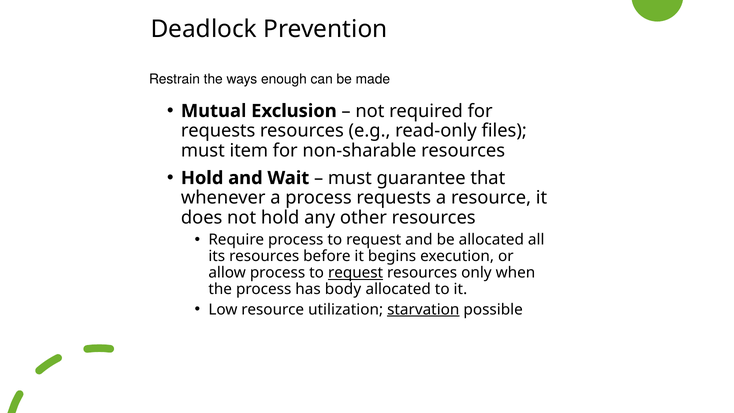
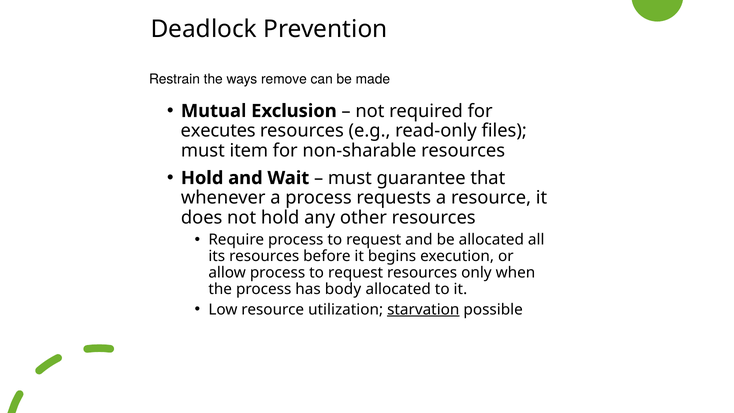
enough: enough -> remove
requests at (218, 131): requests -> executes
request at (356, 273) underline: present -> none
